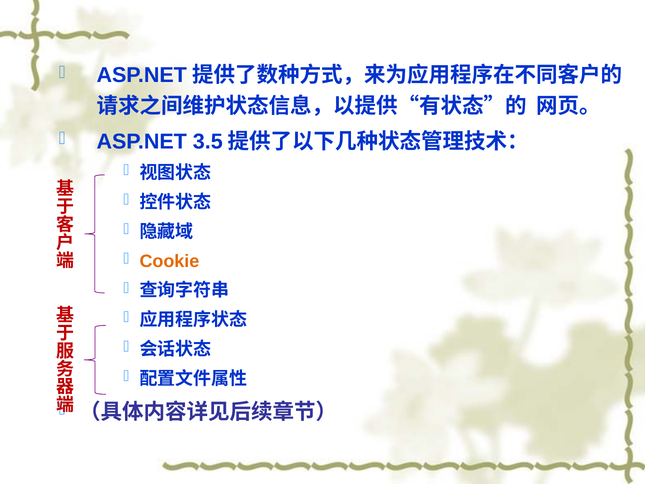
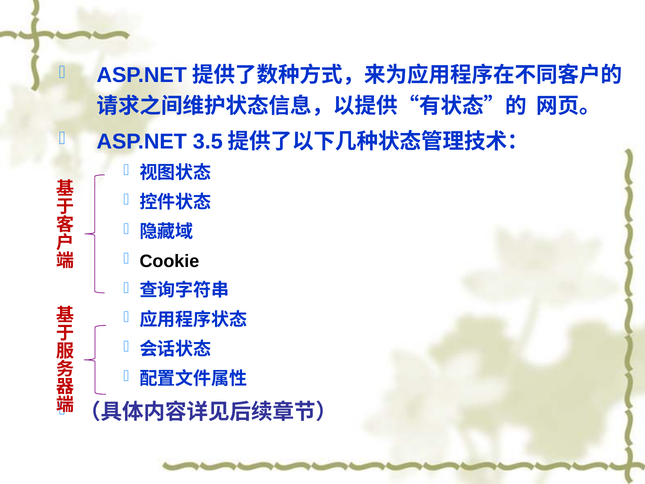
Cookie colour: orange -> black
